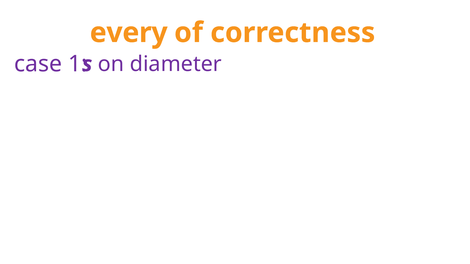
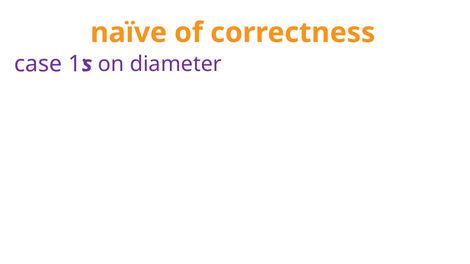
every: every -> naïve
